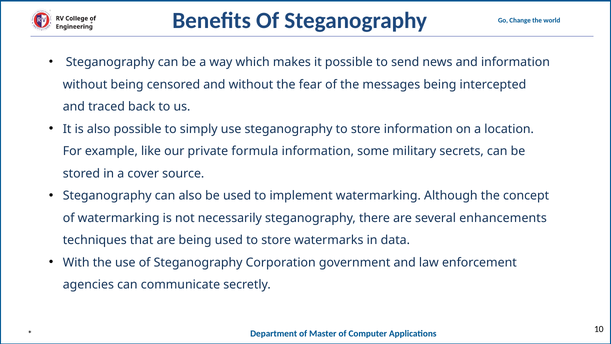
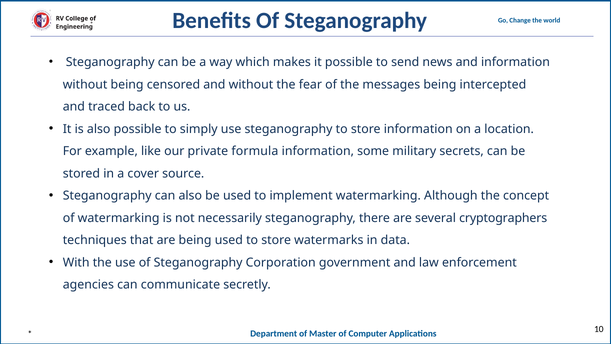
enhancements: enhancements -> cryptographers
